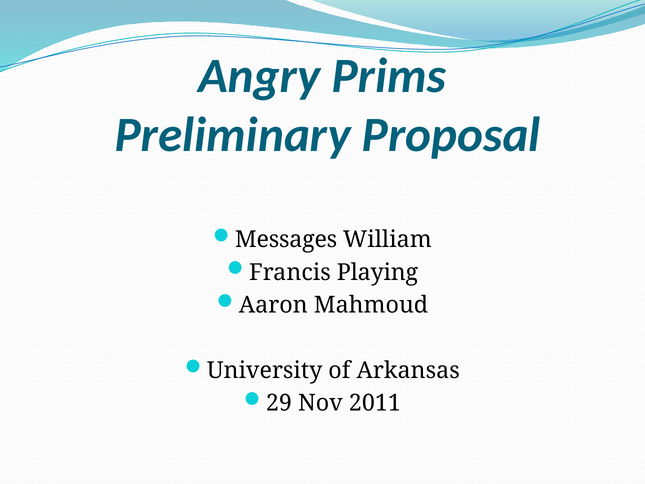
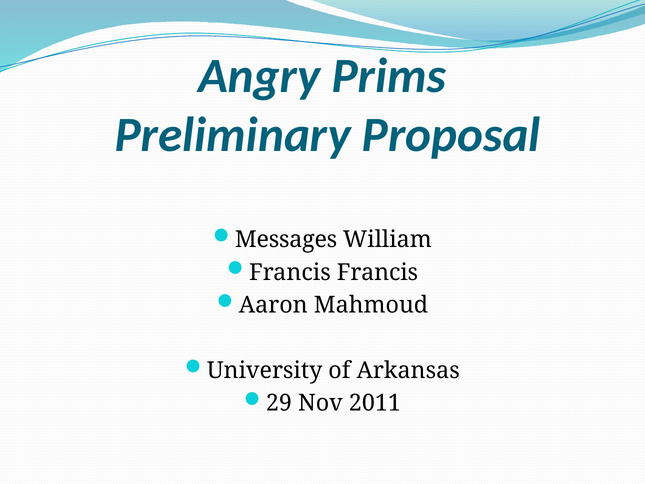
Francis Playing: Playing -> Francis
